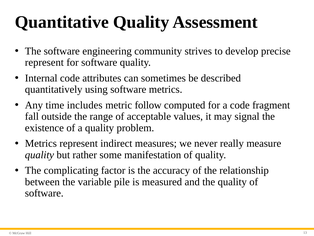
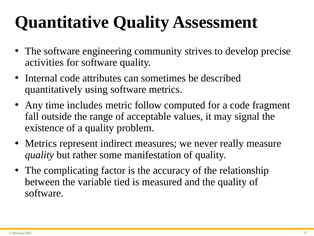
represent at (44, 62): represent -> activities
pile: pile -> tied
